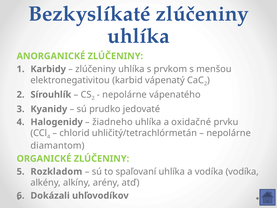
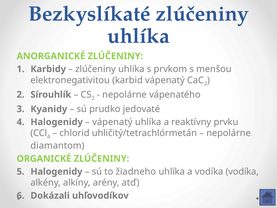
žiadneho at (112, 122): žiadneho -> vápenatý
oxidačné: oxidačné -> reaktívny
Rozkladom at (56, 171): Rozkladom -> Halogenidy
spaľovaní: spaľovaní -> žiadneho
